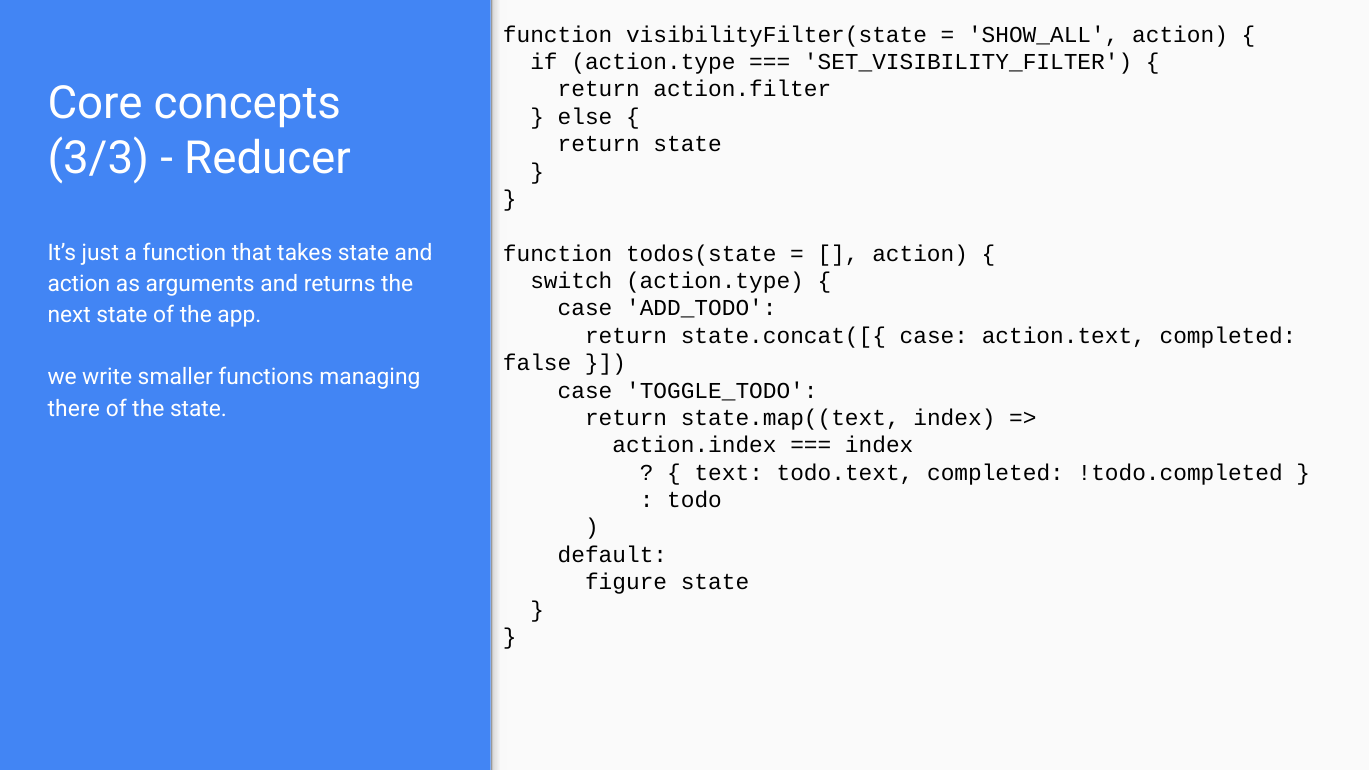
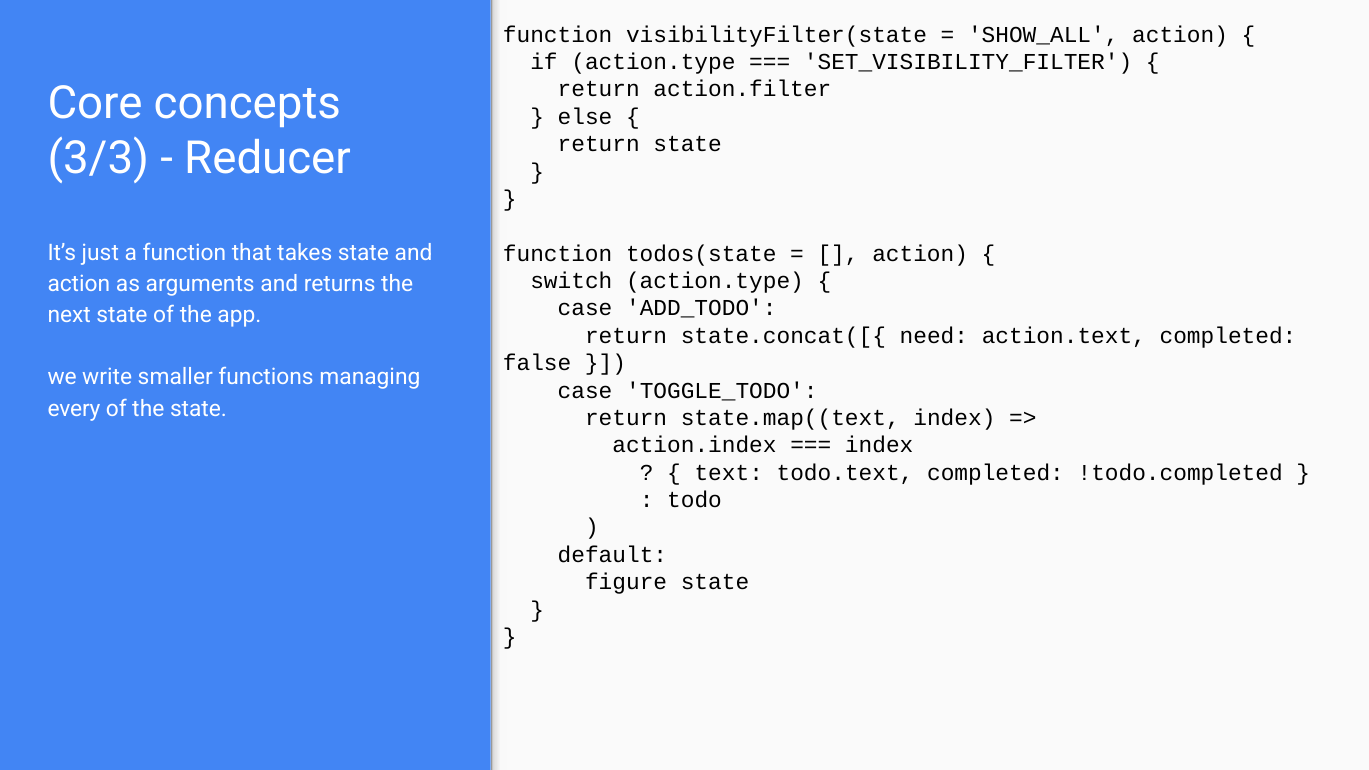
state.concat([{ case: case -> need
there: there -> every
